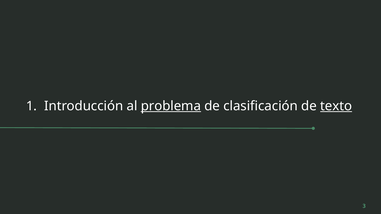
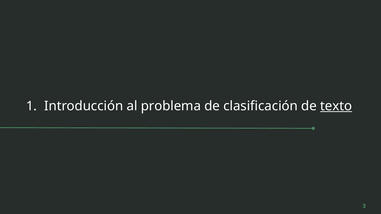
problema underline: present -> none
